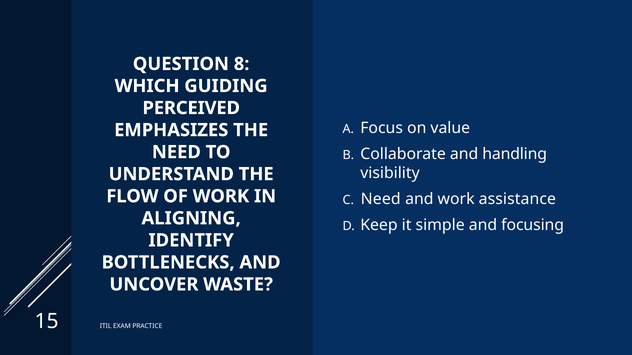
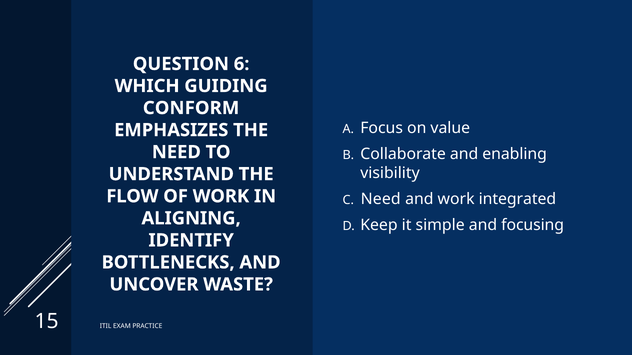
8: 8 -> 6
PERCEIVED: PERCEIVED -> CONFORM
handling: handling -> enabling
assistance: assistance -> integrated
